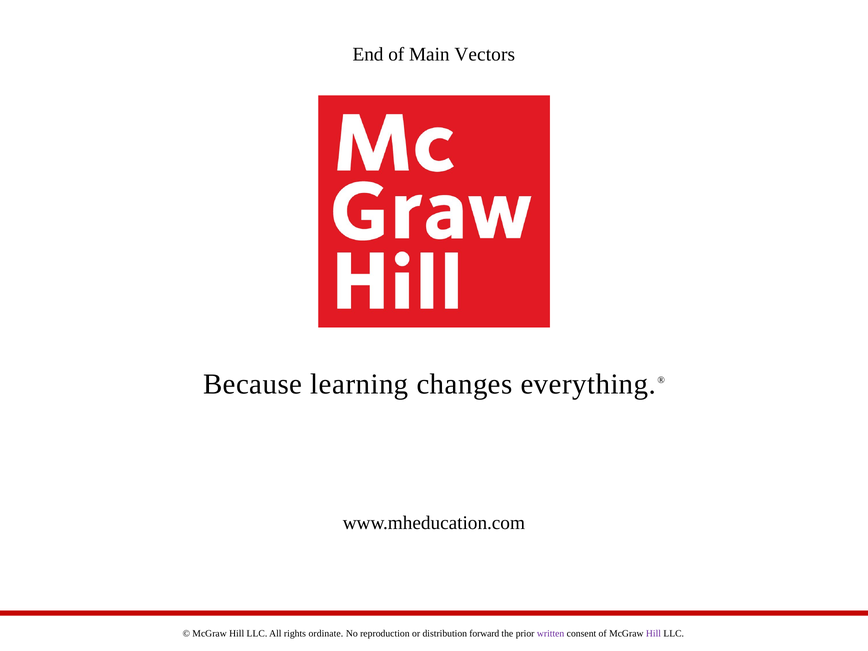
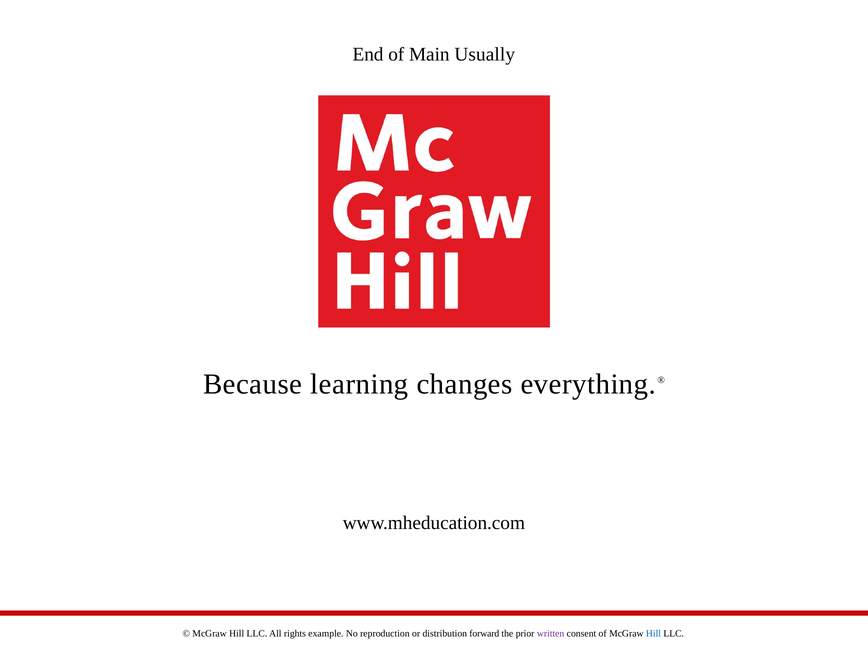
Vectors: Vectors -> Usually
ordinate: ordinate -> example
Hill at (653, 634) colour: purple -> blue
